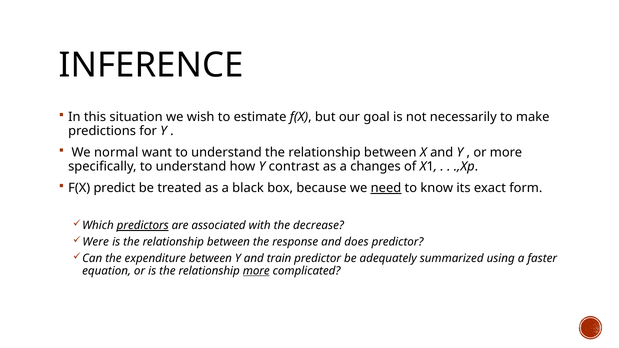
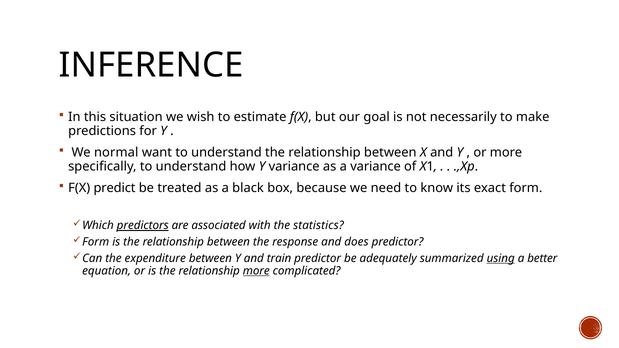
Y contrast: contrast -> variance
a changes: changes -> variance
need underline: present -> none
decrease: decrease -> statistics
Were at (96, 242): Were -> Form
using underline: none -> present
faster: faster -> better
